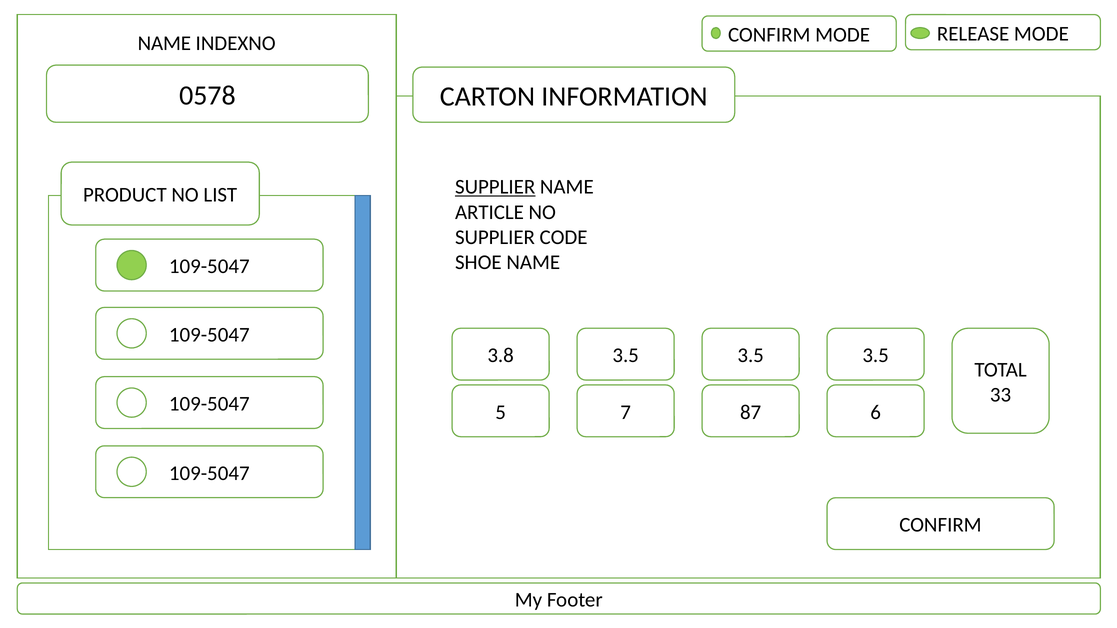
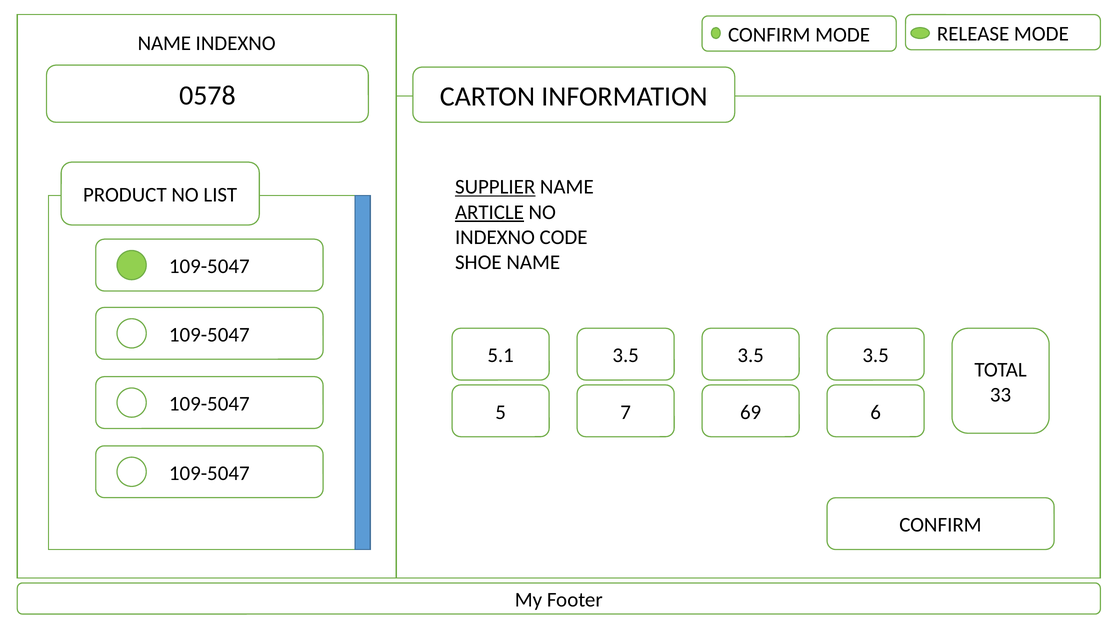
ARTICLE underline: none -> present
SUPPLIER at (495, 237): SUPPLIER -> INDEXNO
3.8: 3.8 -> 5.1
87: 87 -> 69
